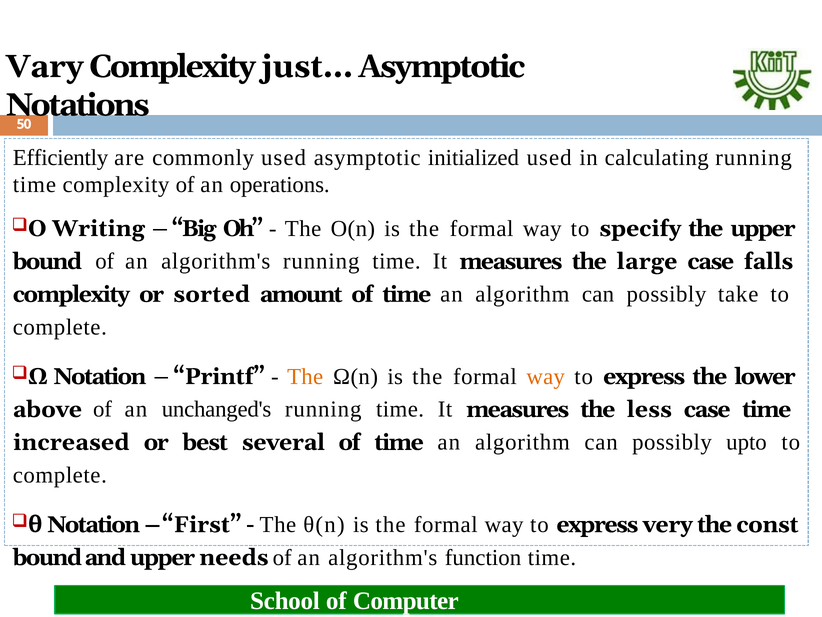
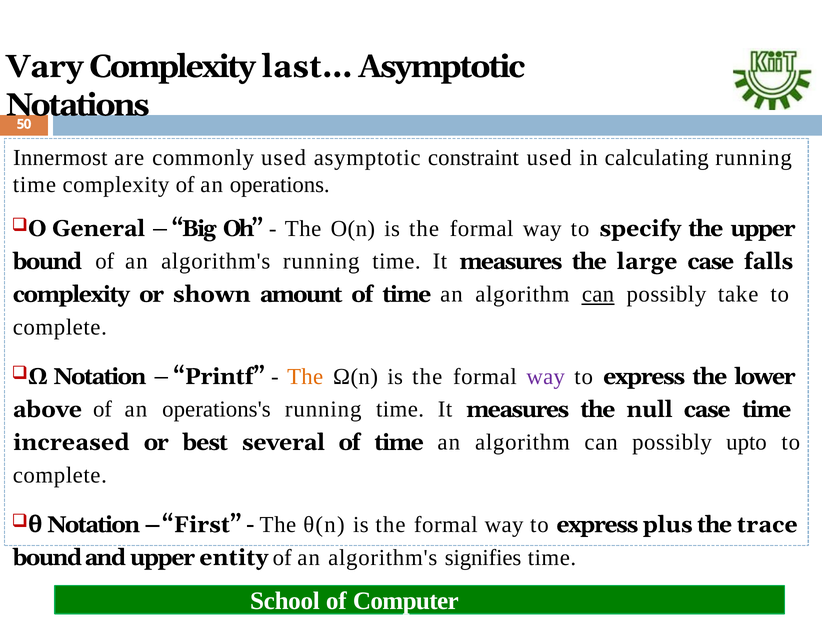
just…: just… -> last…
Efficiently: Efficiently -> Innermost
initialized: initialized -> constraint
Writing: Writing -> General
sorted: sorted -> shown
can at (598, 294) underline: none -> present
way at (546, 376) colour: orange -> purple
unchanged's: unchanged's -> operations's
less: less -> null
very: very -> plus
const: const -> trace
needs: needs -> entity
function: function -> signifies
